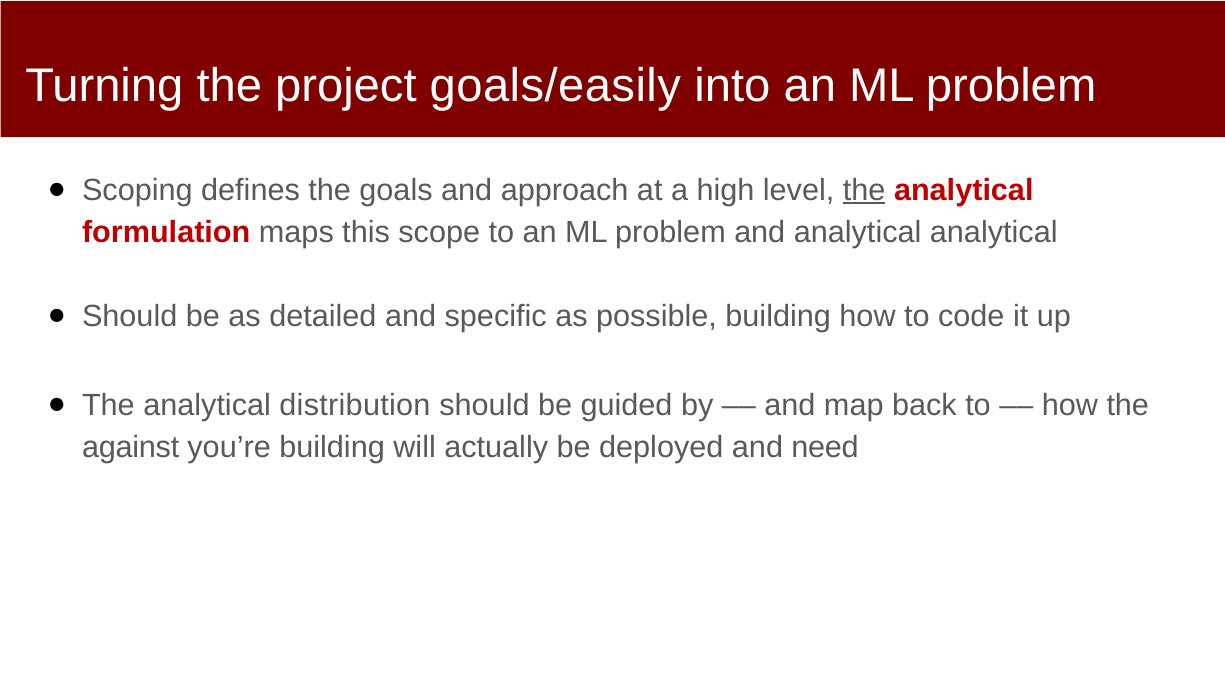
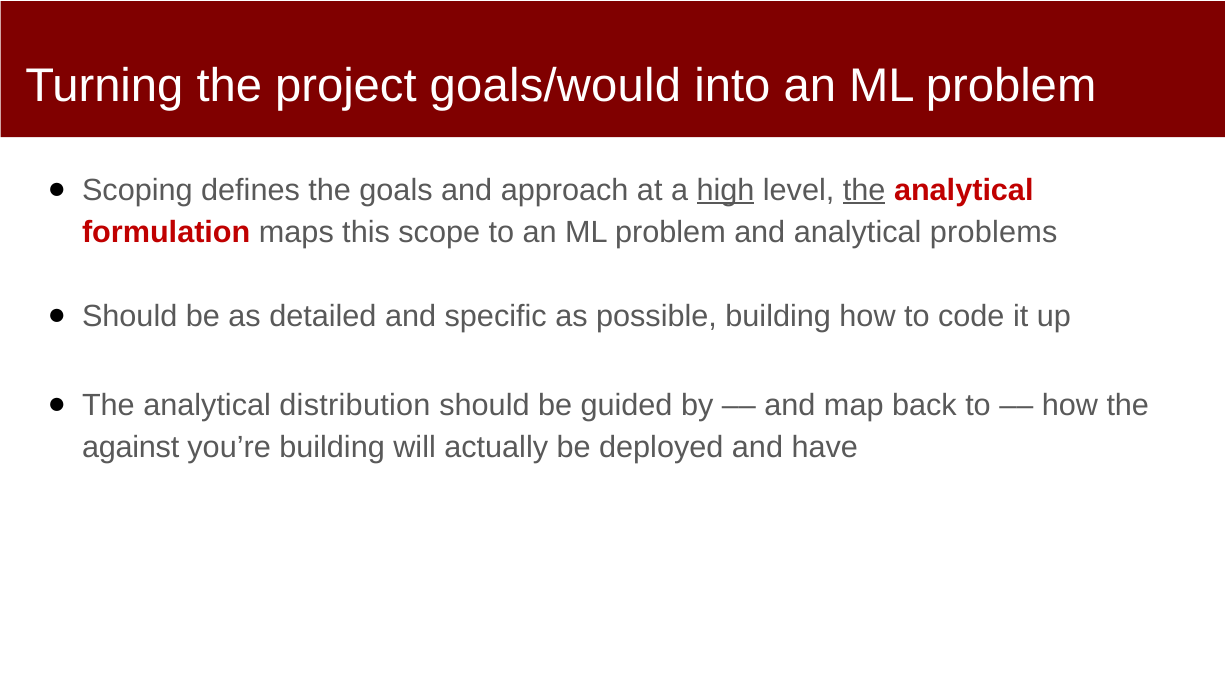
goals/easily: goals/easily -> goals/would
high underline: none -> present
analytical analytical: analytical -> problems
need: need -> have
